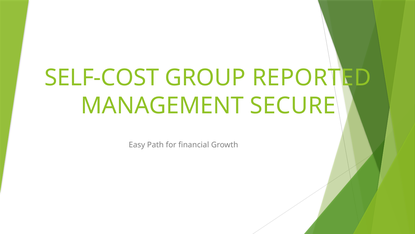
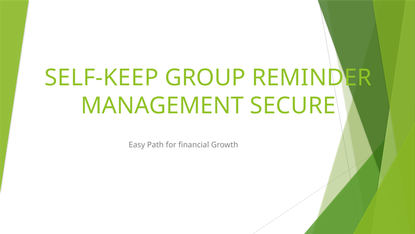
SELF-COST: SELF-COST -> SELF-KEEP
REPORTED: REPORTED -> REMINDER
